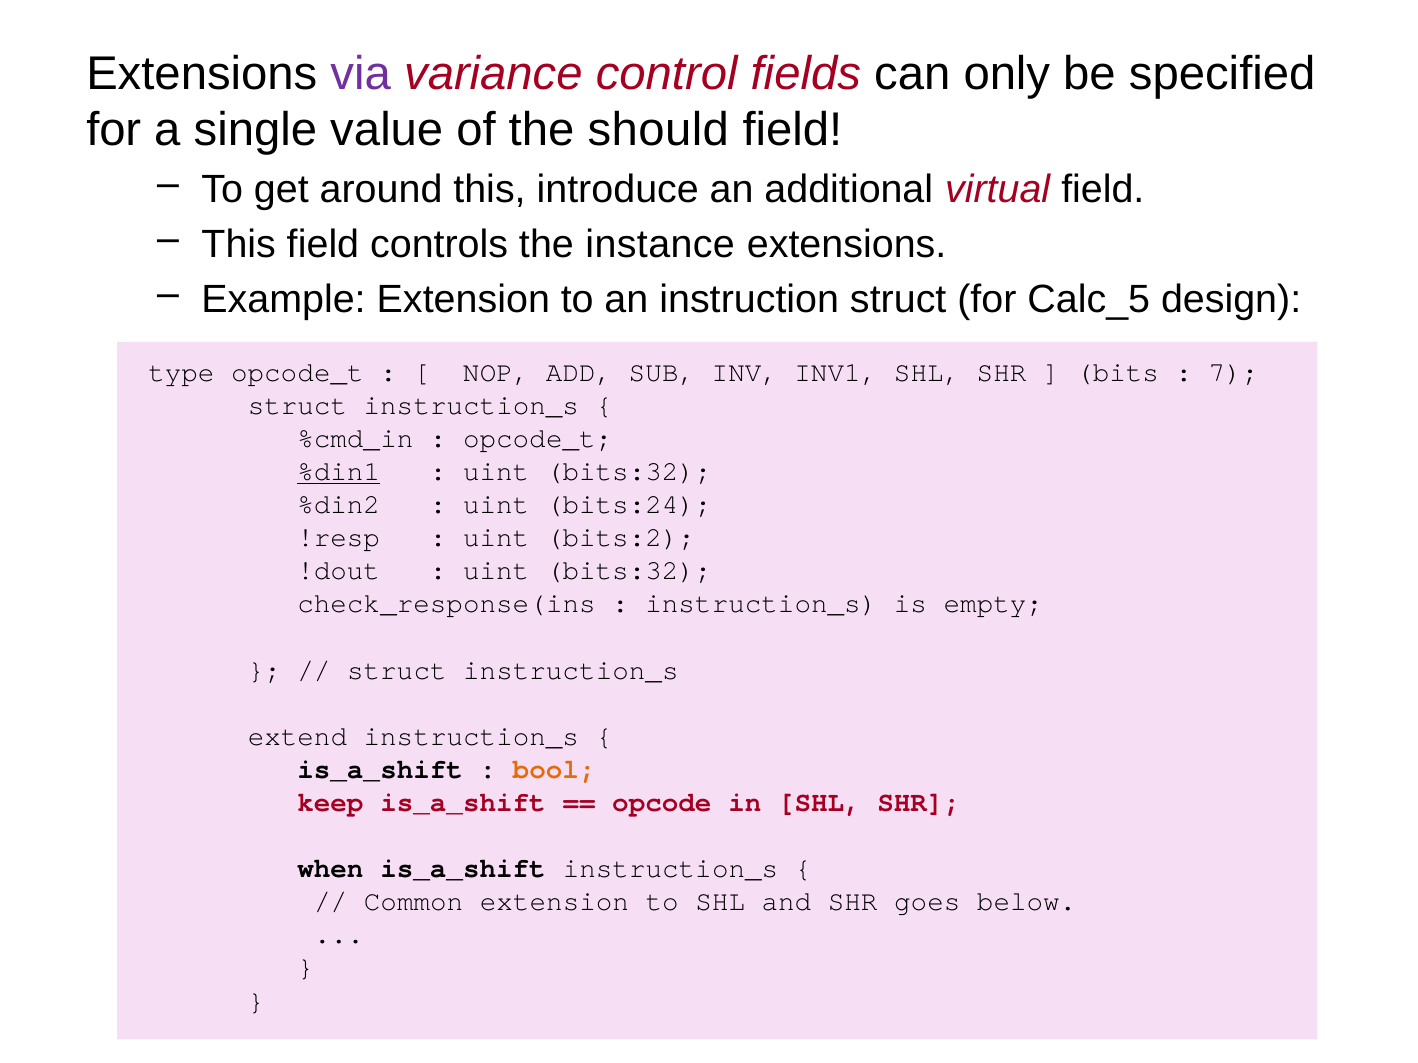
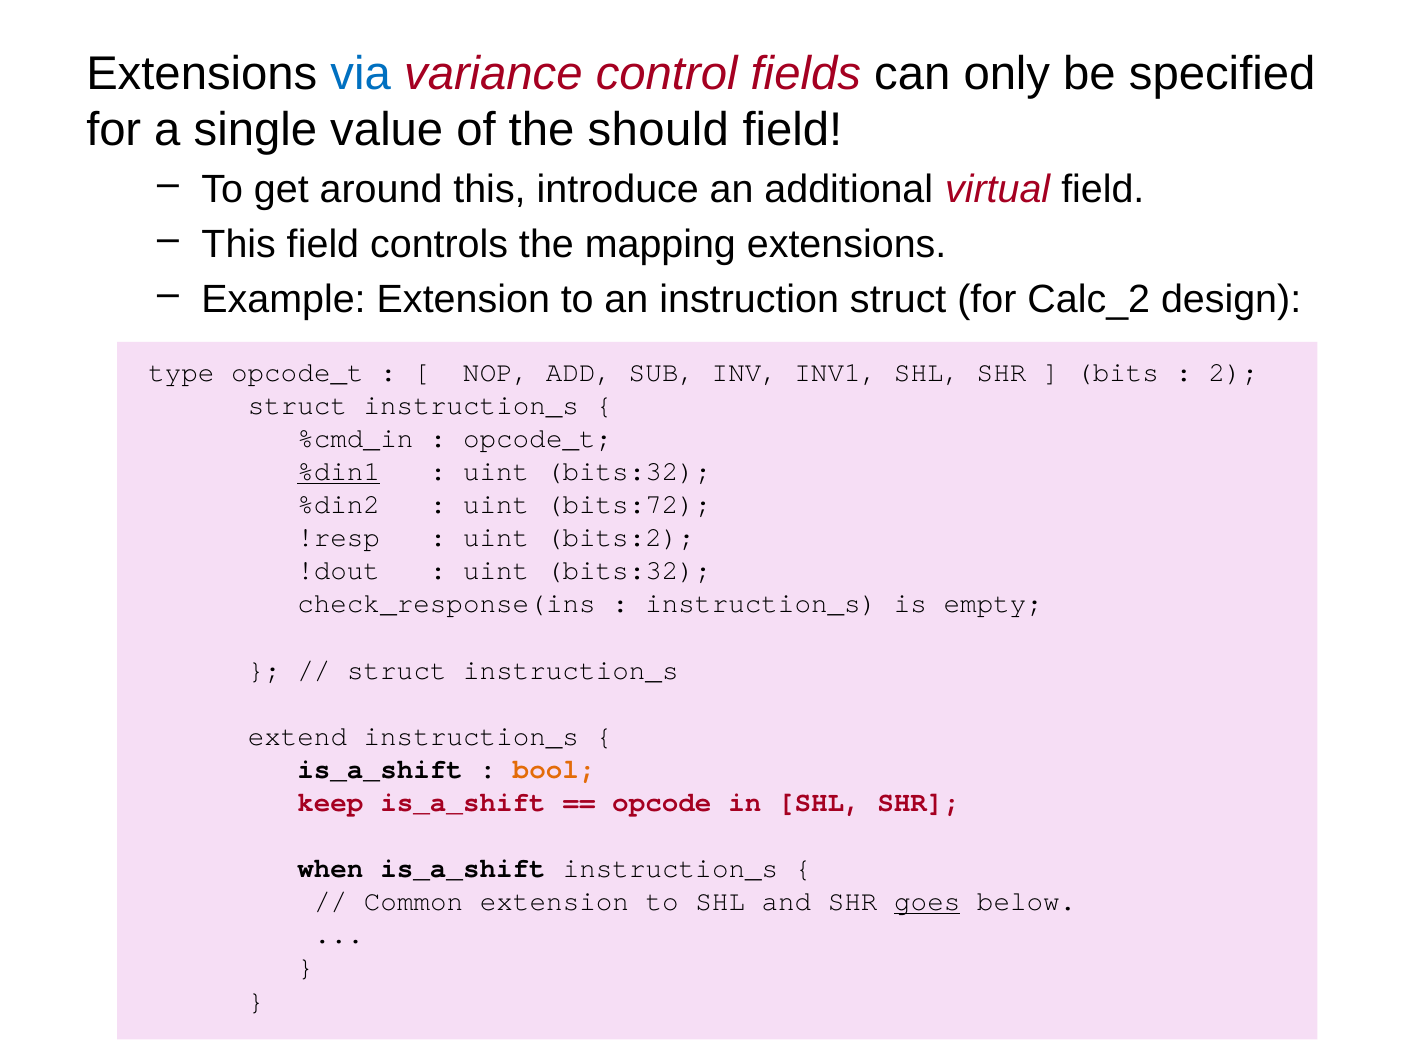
via colour: purple -> blue
instance: instance -> mapping
Calc_5: Calc_5 -> Calc_2
7: 7 -> 2
bits:24: bits:24 -> bits:72
goes underline: none -> present
